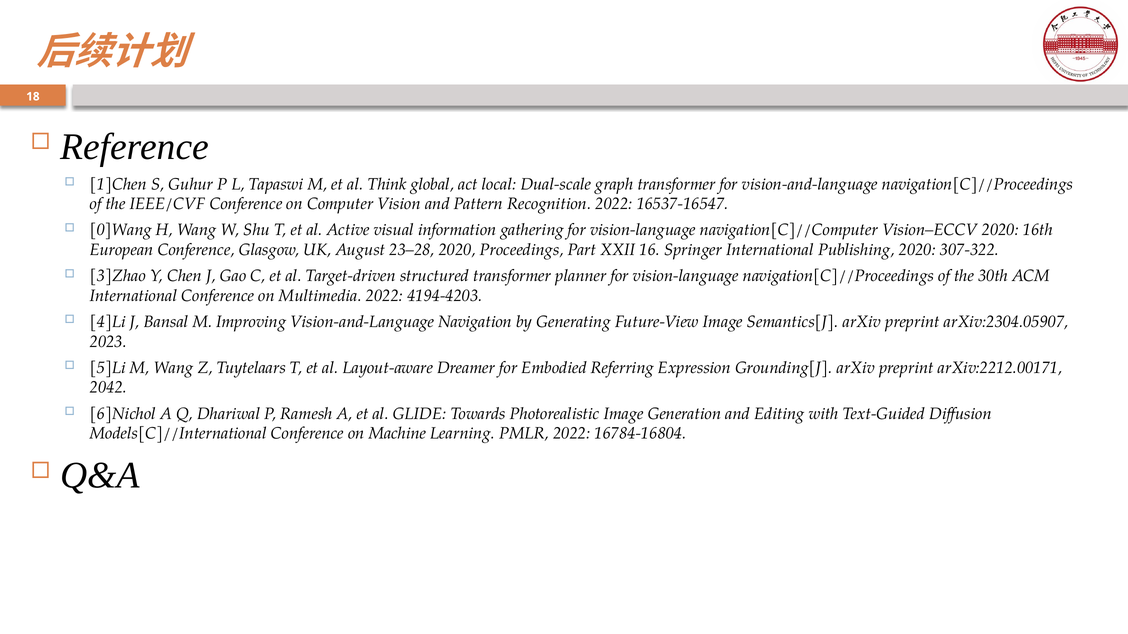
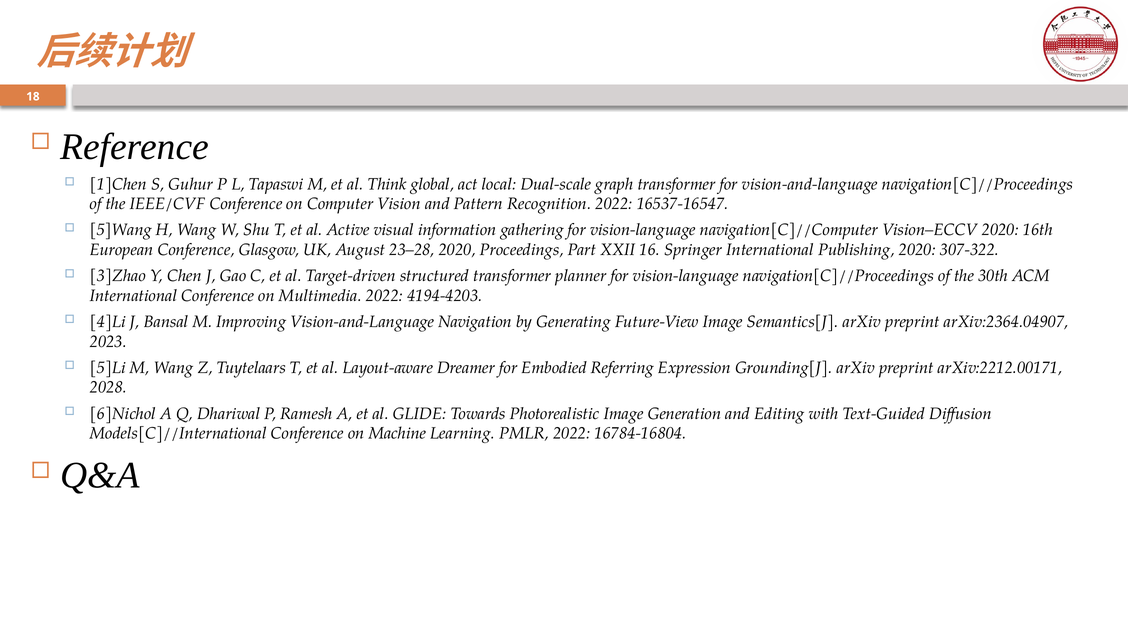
0]Wang: 0]Wang -> 5]Wang
arXiv:2304.05907: arXiv:2304.05907 -> arXiv:2364.04907
2042: 2042 -> 2028
